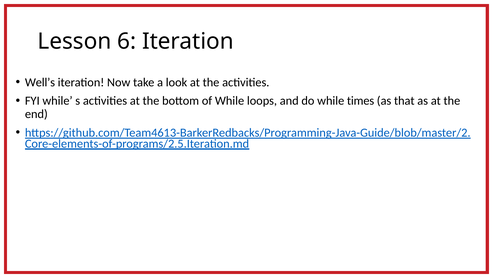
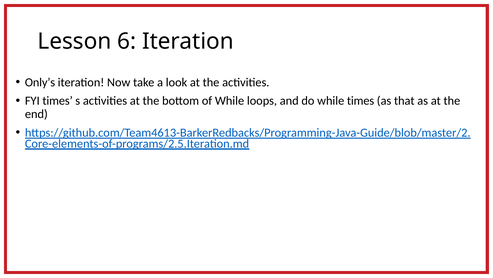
Well’s: Well’s -> Only’s
FYI while: while -> times
